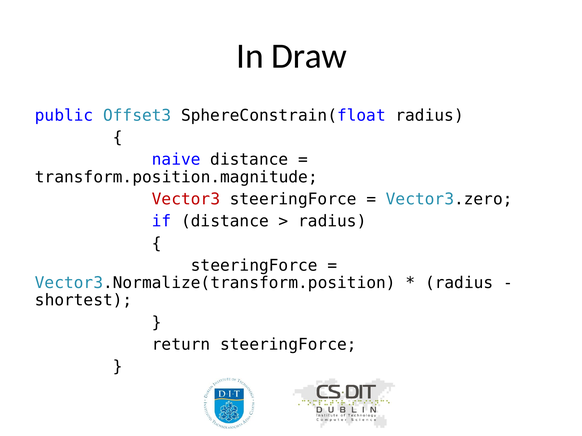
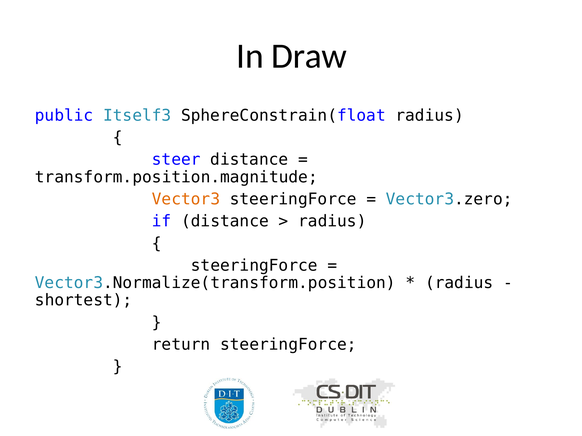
Offset3: Offset3 -> Itself3
naive: naive -> steer
Vector3 colour: red -> orange
